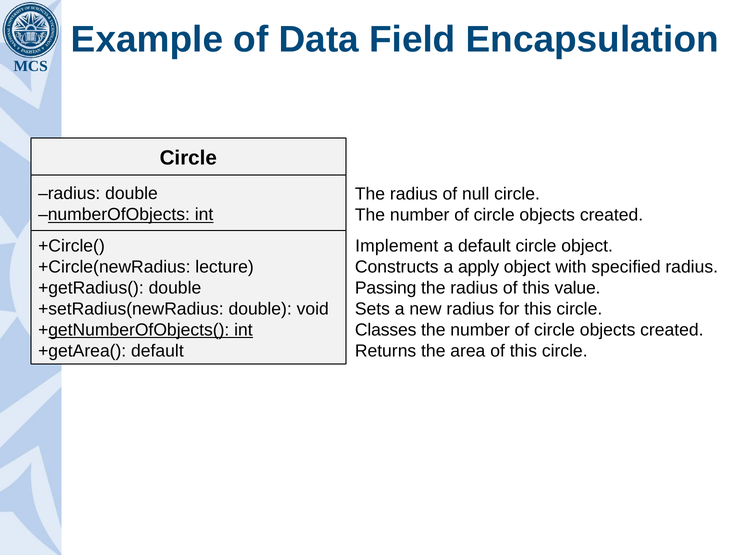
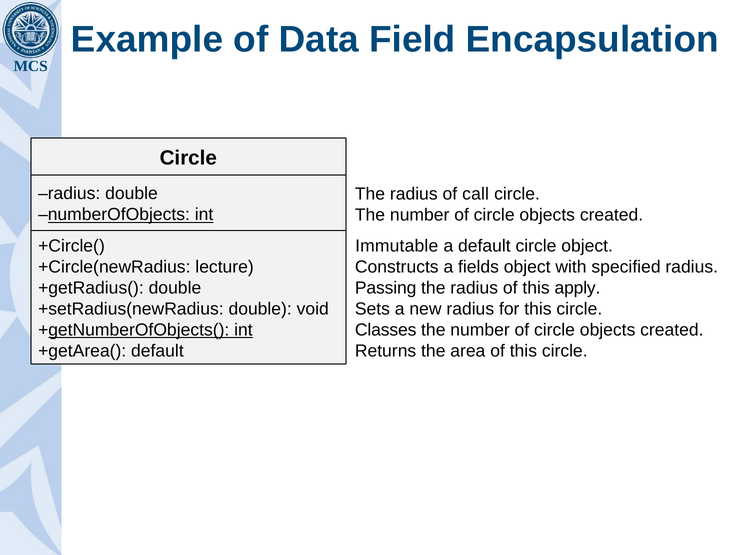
null: null -> call
Implement: Implement -> Immutable
apply: apply -> fields
value: value -> apply
